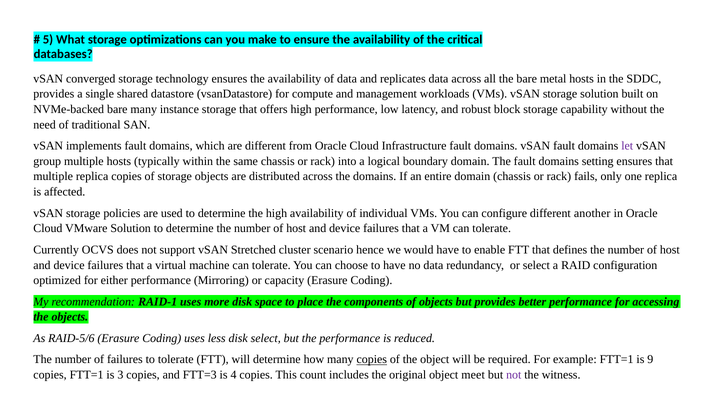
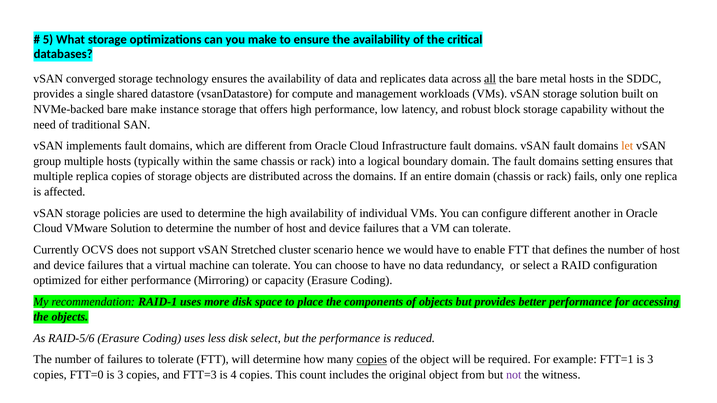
all underline: none -> present
bare many: many -> make
let colour: purple -> orange
FTT=1 is 9: 9 -> 3
copies FTT=1: FTT=1 -> FTT=0
object meet: meet -> from
